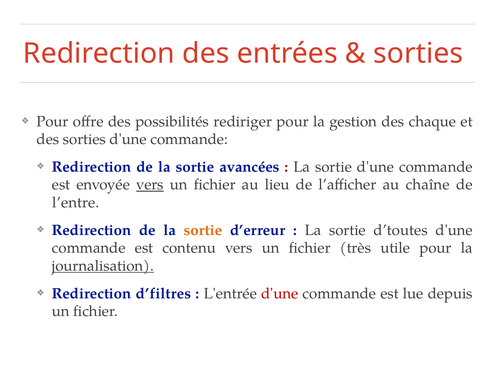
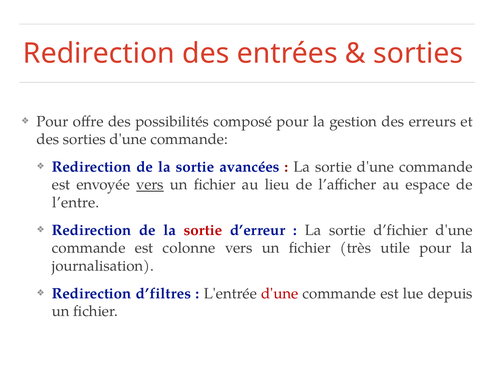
rediriger: rediriger -> composé
chaque: chaque -> erreurs
chaîne: chaîne -> espace
sortie at (203, 230) colour: orange -> red
d’toutes: d’toutes -> d’fichier
contenu: contenu -> colonne
journalisation underline: present -> none
